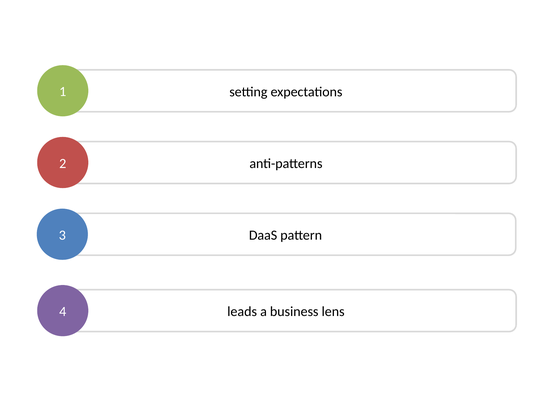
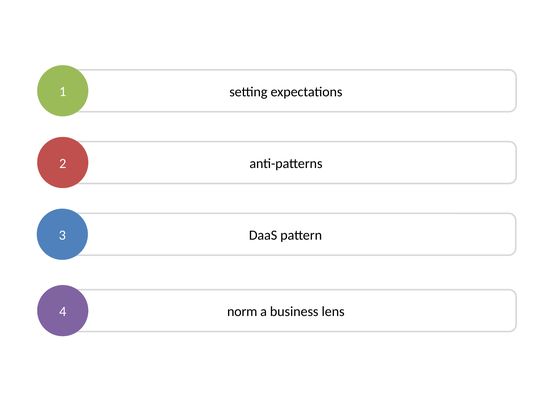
leads: leads -> norm
